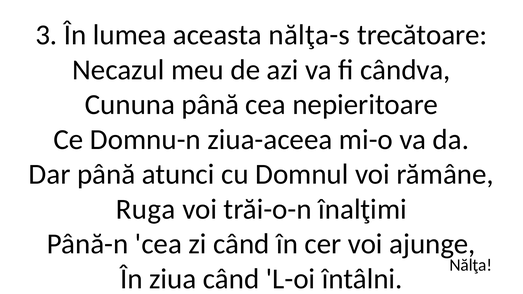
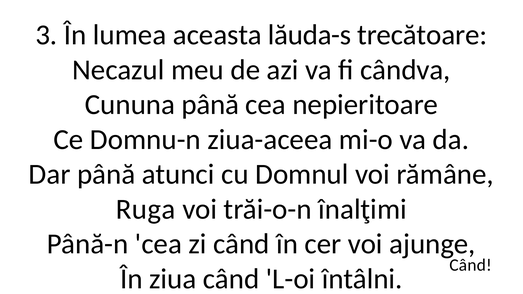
nălţa-s: nălţa-s -> lăuda-s
Nălţa at (471, 265): Nălţa -> Când
